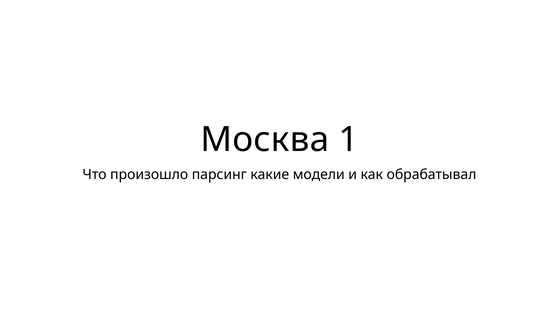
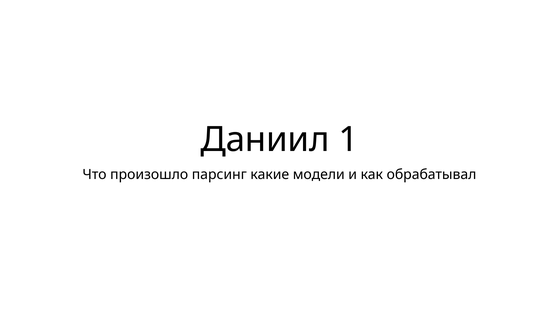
Москва: Москва -> Даниил
